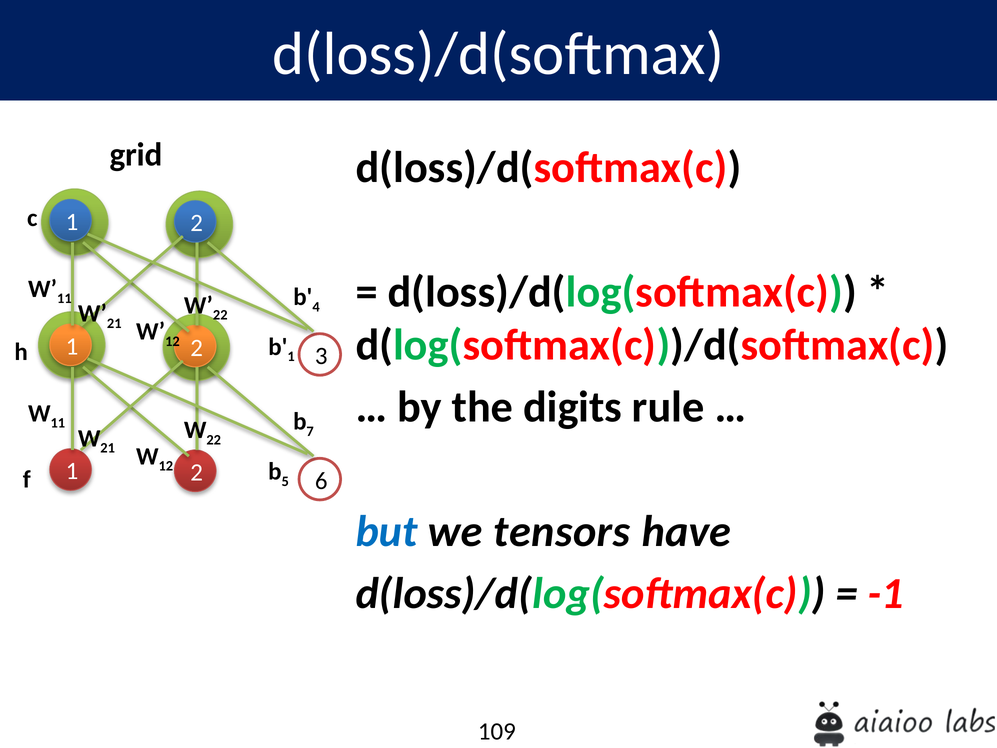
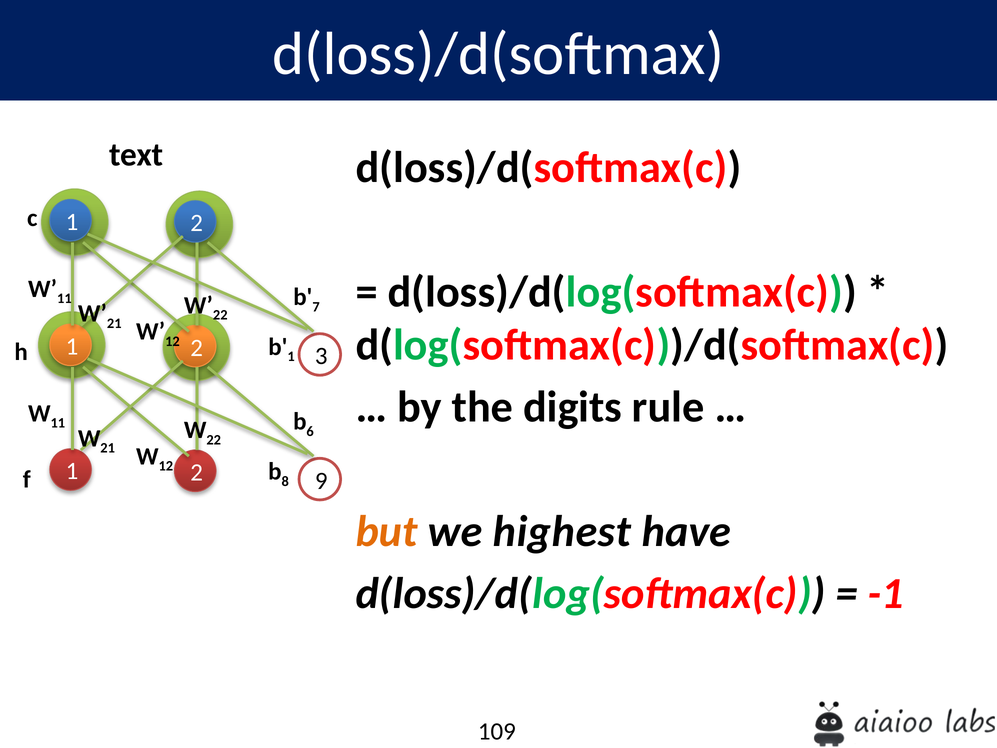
grid: grid -> text
4: 4 -> 7
7: 7 -> 6
5: 5 -> 8
6: 6 -> 9
but colour: blue -> orange
tensors: tensors -> highest
